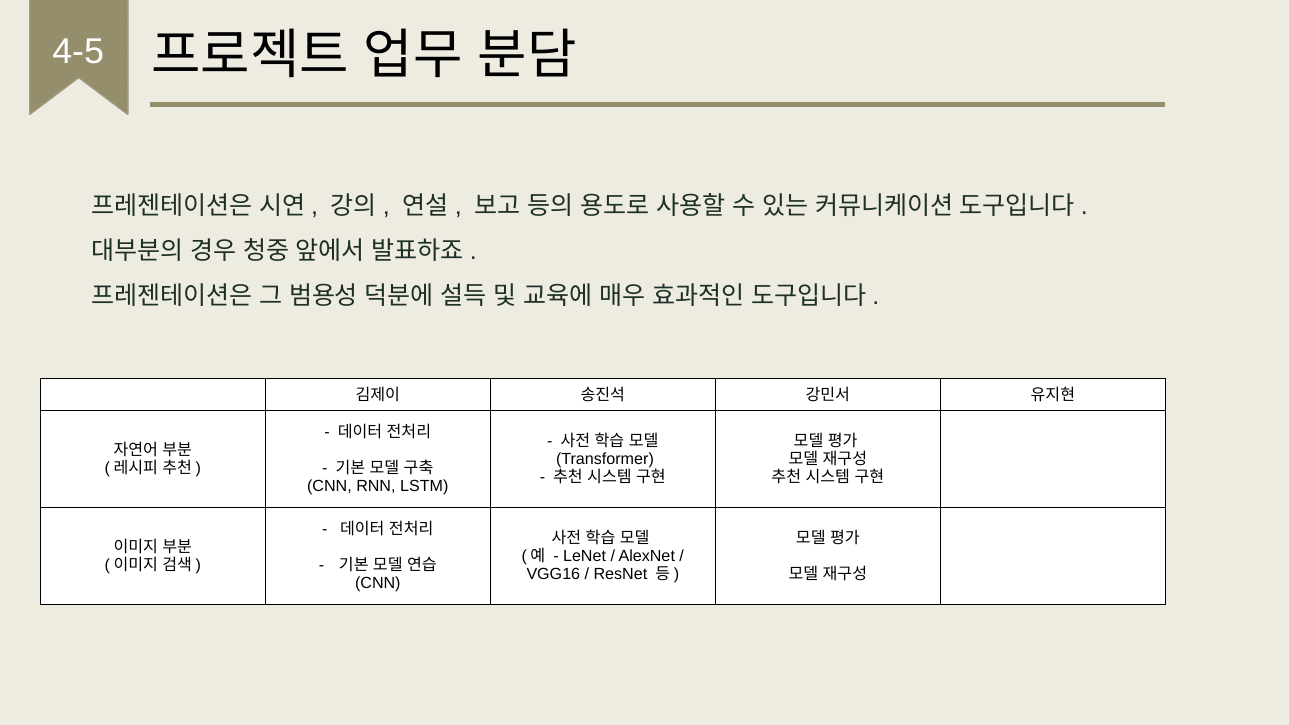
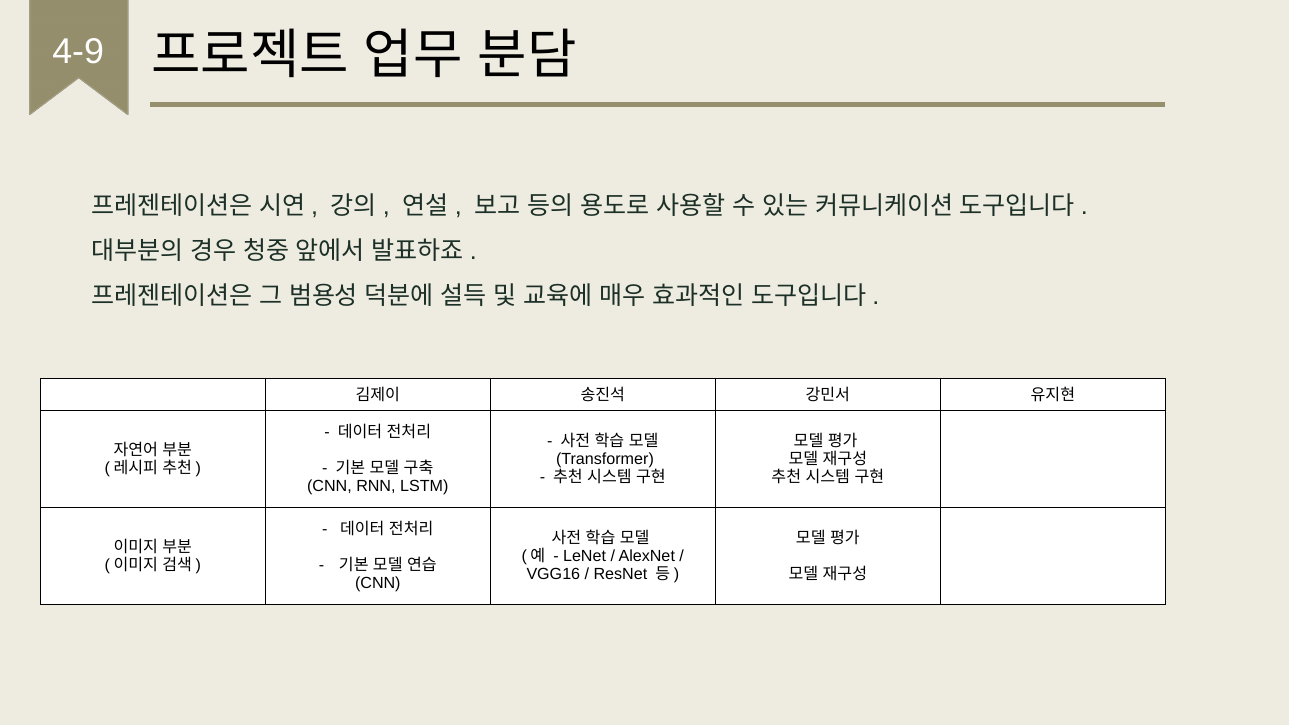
4-5: 4-5 -> 4-9
